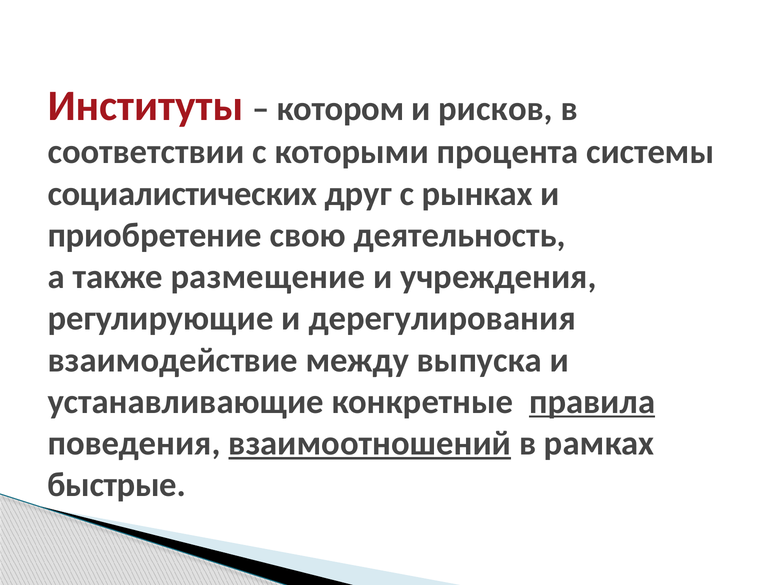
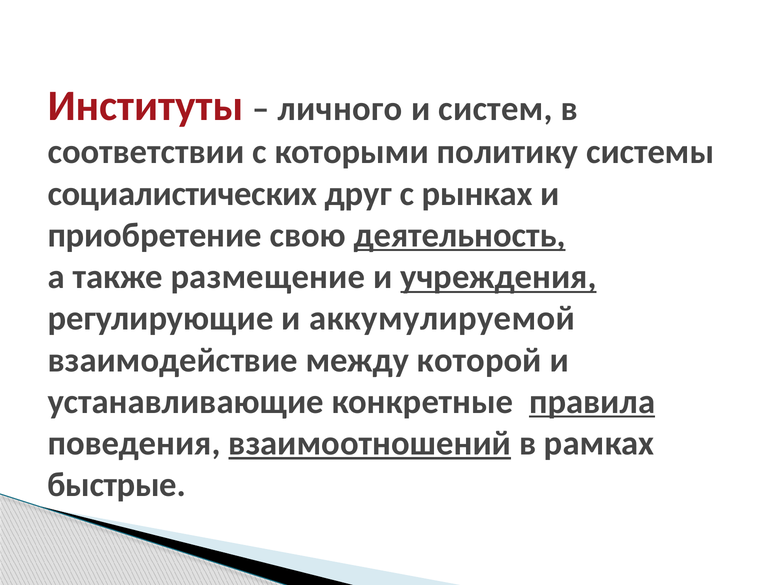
котором: котором -> личного
рисков: рисков -> систем
процента: процента -> политику
деятельность underline: none -> present
учреждения underline: none -> present
дерегулирования: дерегулирования -> аккумулируемой
выпуска: выпуска -> которой
